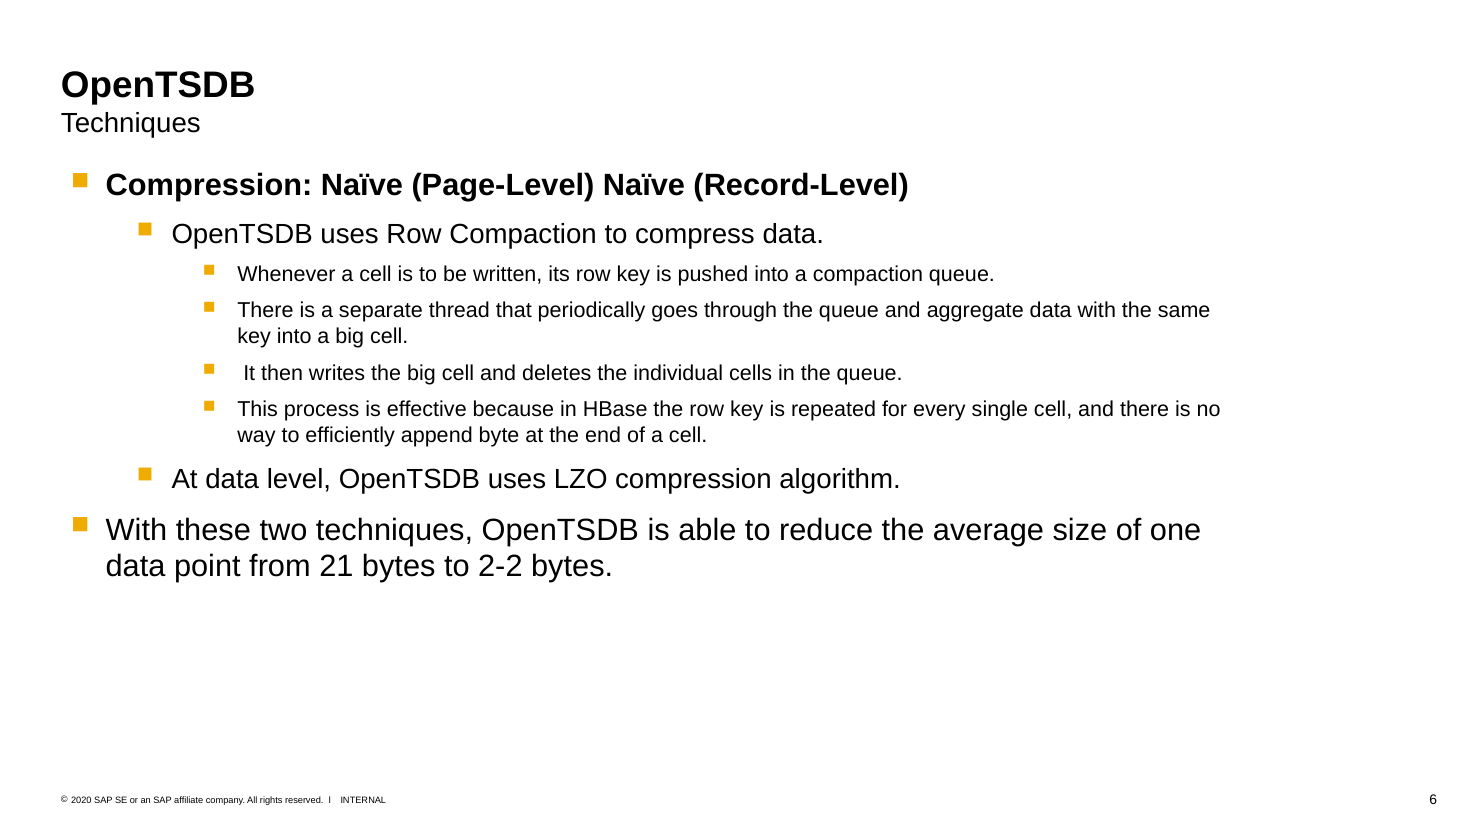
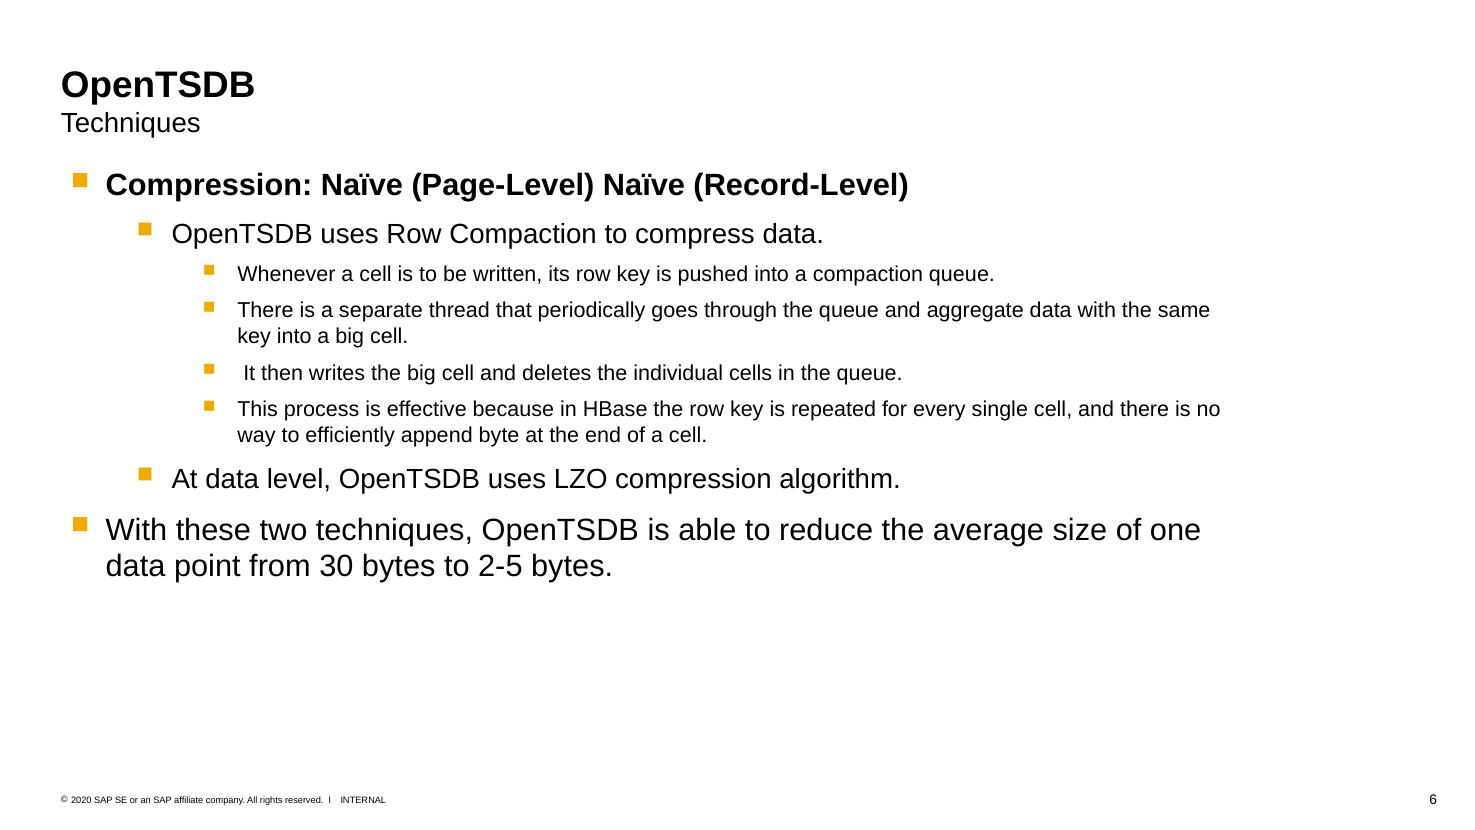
21: 21 -> 30
2-2: 2-2 -> 2-5
